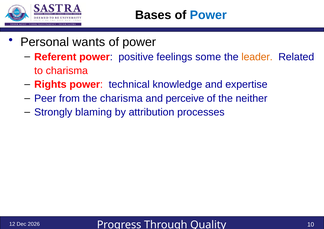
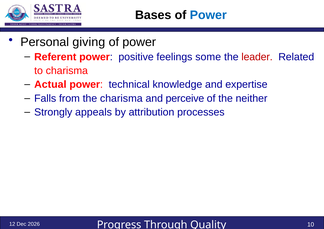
wants: wants -> giving
leader colour: orange -> red
Rights: Rights -> Actual
Peer: Peer -> Falls
blaming: blaming -> appeals
